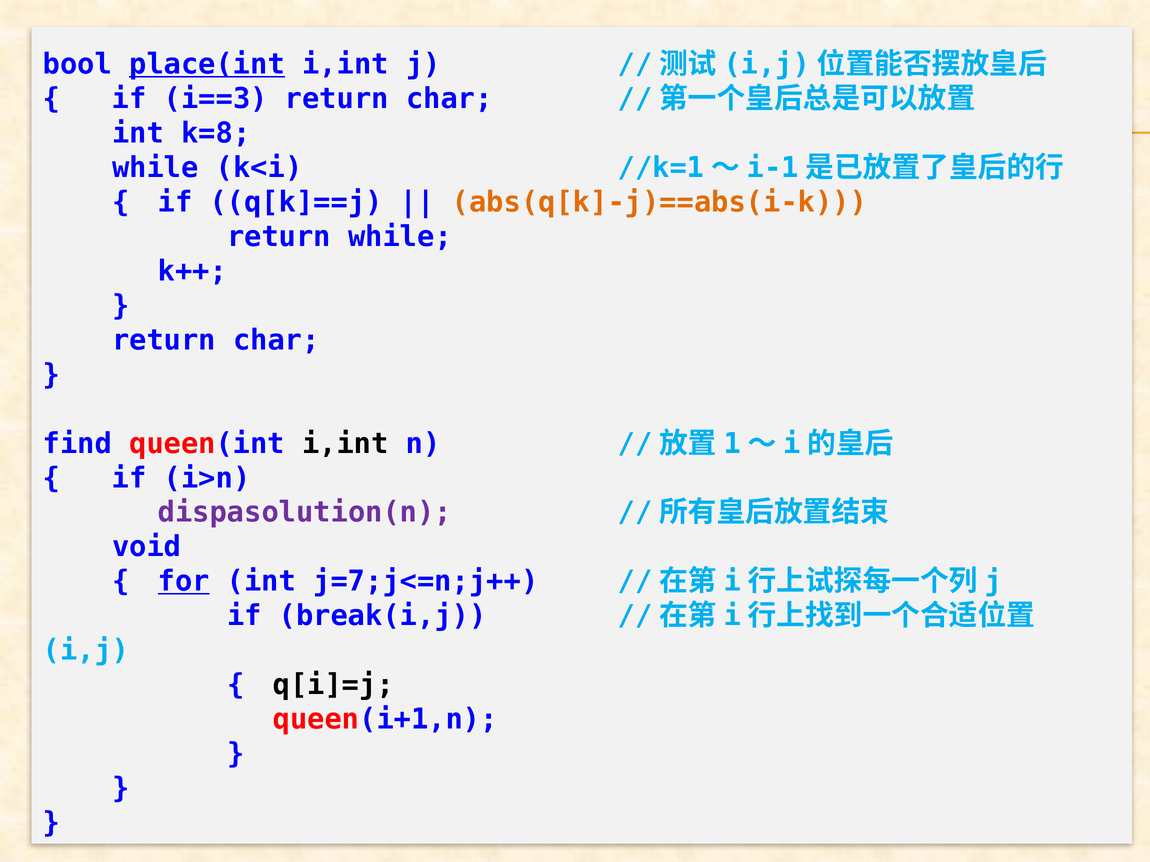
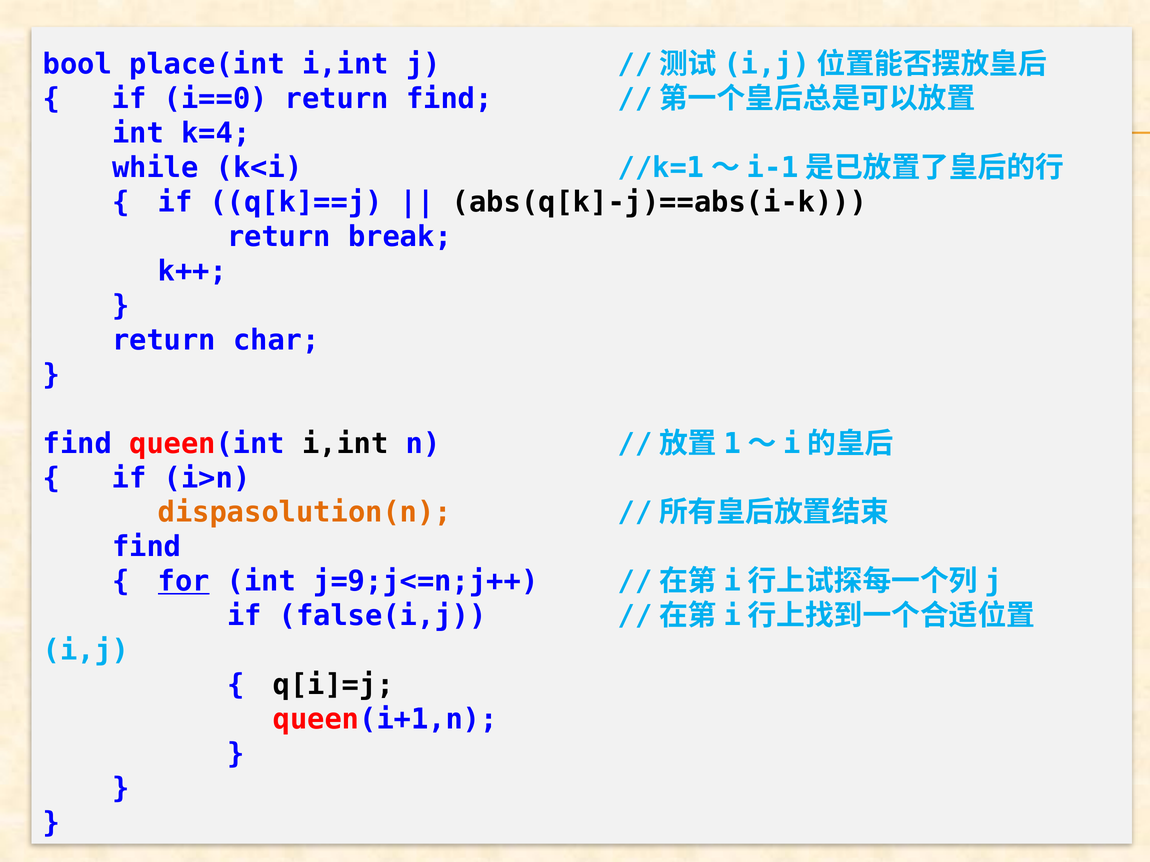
place(int underline: present -> none
i==3: i==3 -> i==0
char at (449, 99): char -> find
k=8: k=8 -> k=4
abs(q[k]-j)==abs(i-k colour: orange -> black
return while: while -> break
dispasolution(n colour: purple -> orange
void at (147, 547): void -> find
j=7;j<=n;j++: j=7;j<=n;j++ -> j=9;j<=n;j++
break(i,j: break(i,j -> false(i,j
